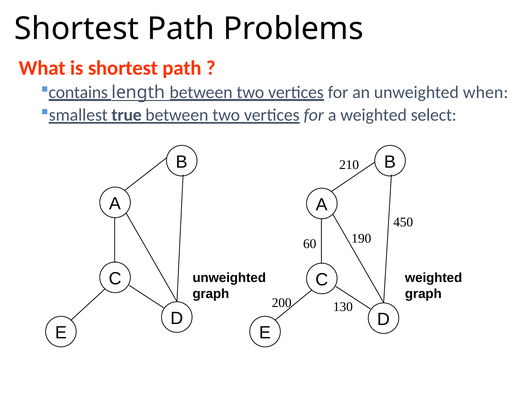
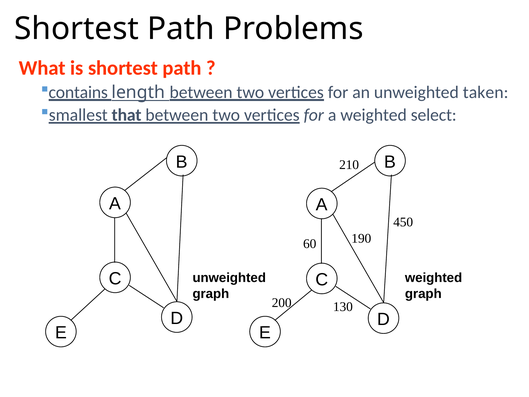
when: when -> taken
true: true -> that
